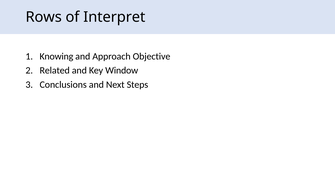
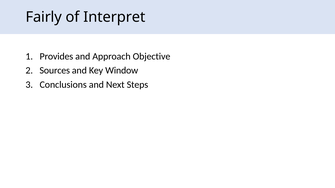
Rows: Rows -> Fairly
Knowing: Knowing -> Provides
Related: Related -> Sources
